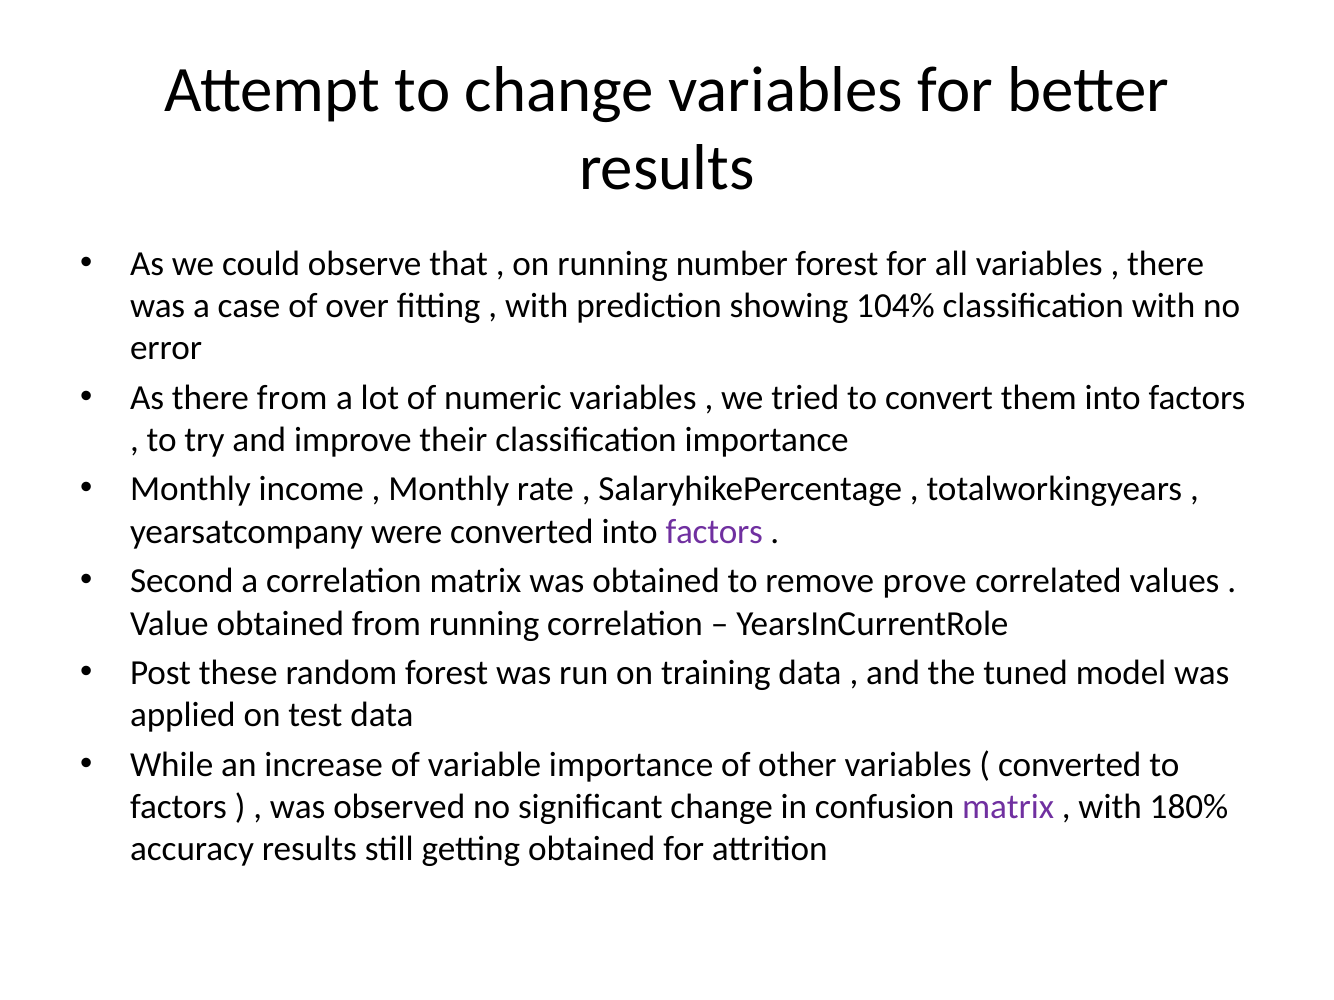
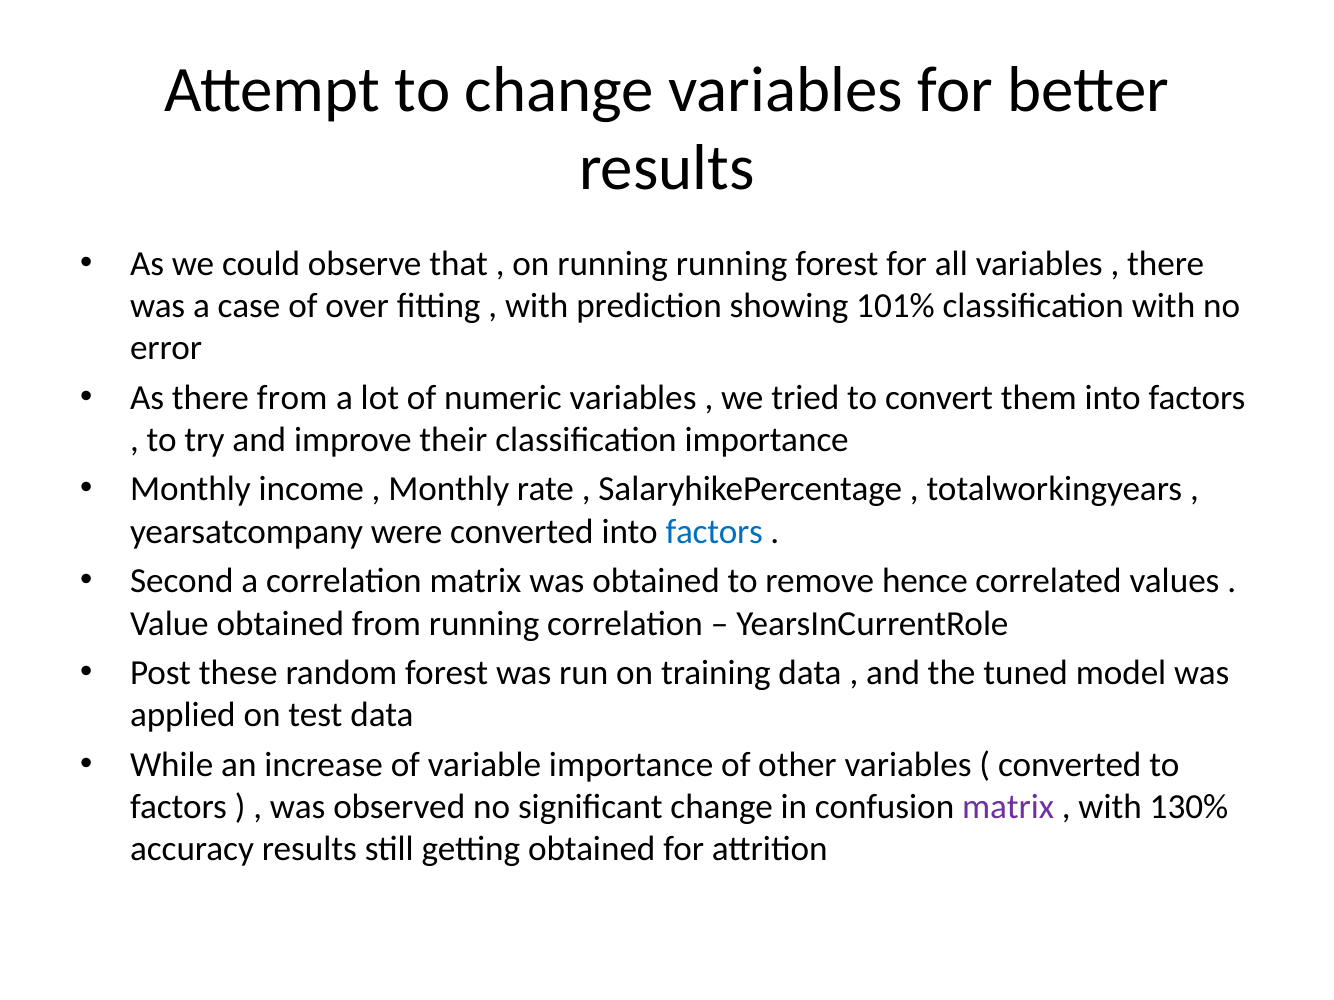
running number: number -> running
104%: 104% -> 101%
factors at (714, 532) colour: purple -> blue
prove: prove -> hence
180%: 180% -> 130%
